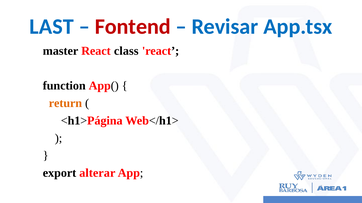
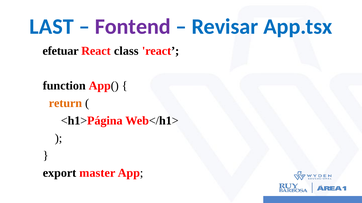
Fontend colour: red -> purple
master: master -> efetuar
alterar: alterar -> master
